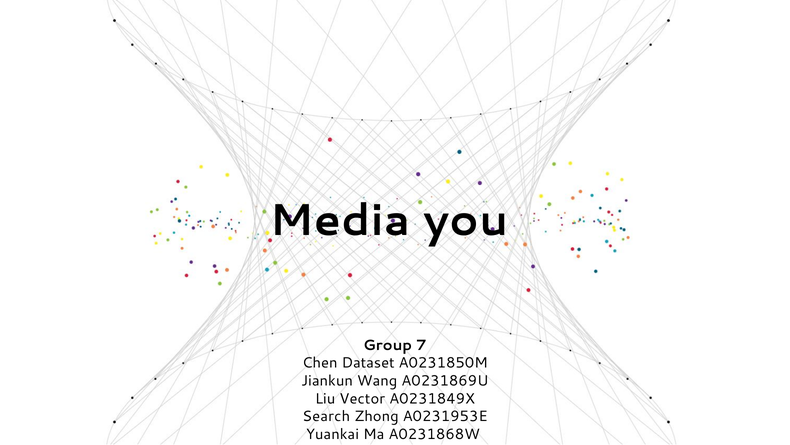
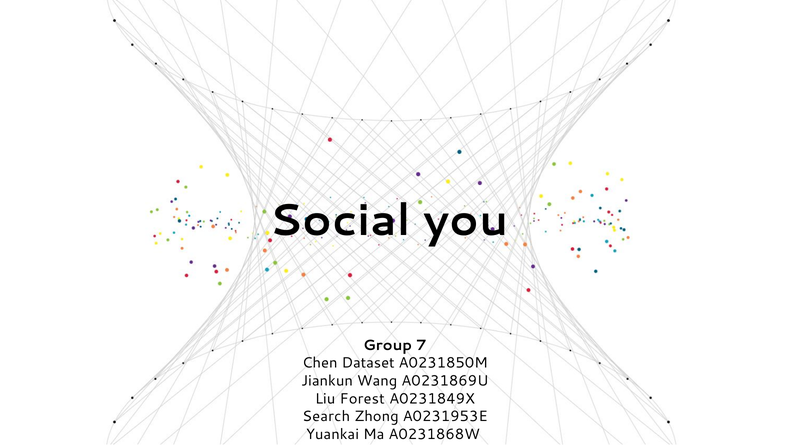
Media: Media -> Social
Vector: Vector -> Forest
